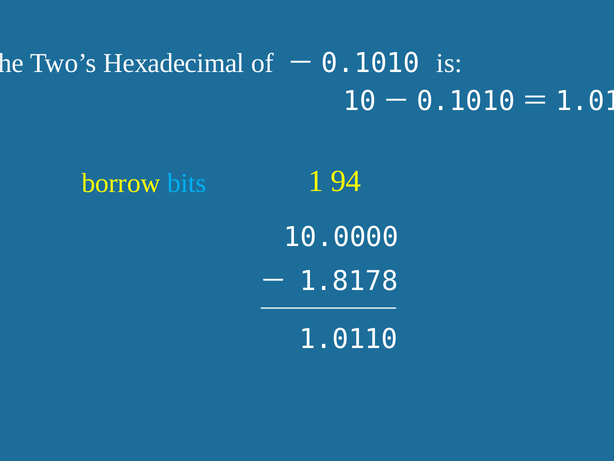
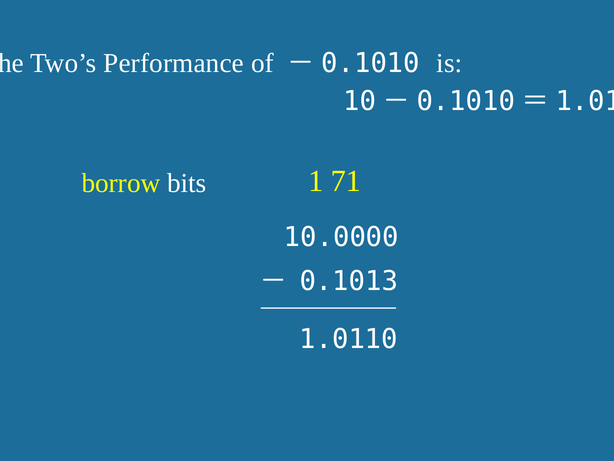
Hexadecimal: Hexadecimal -> Performance
94: 94 -> 71
bits colour: light blue -> white
1.8178: 1.8178 -> 0.1013
